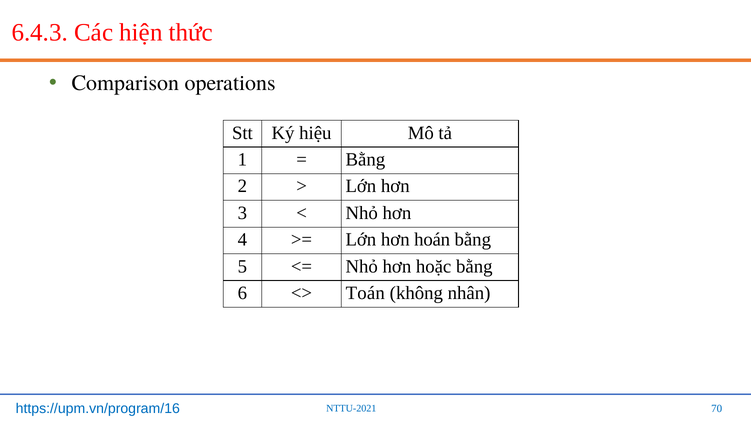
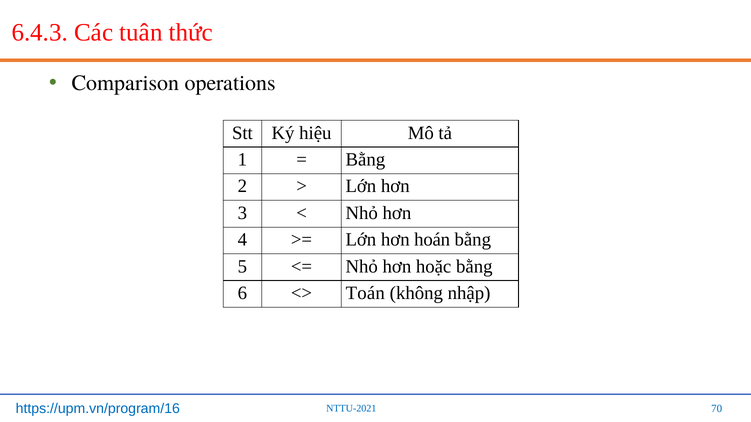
hiện: hiện -> tuân
nhân: nhân -> nhập
